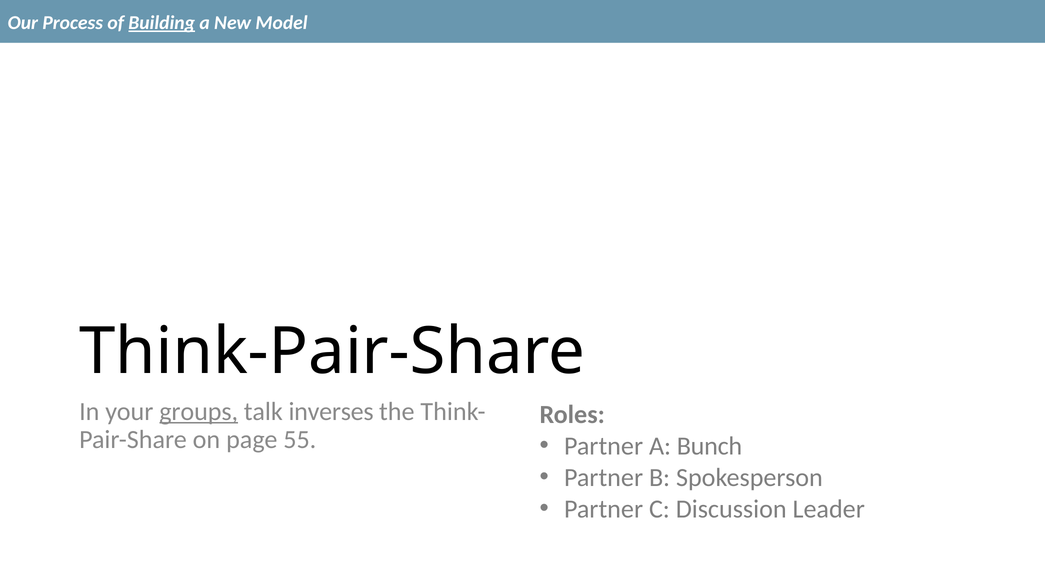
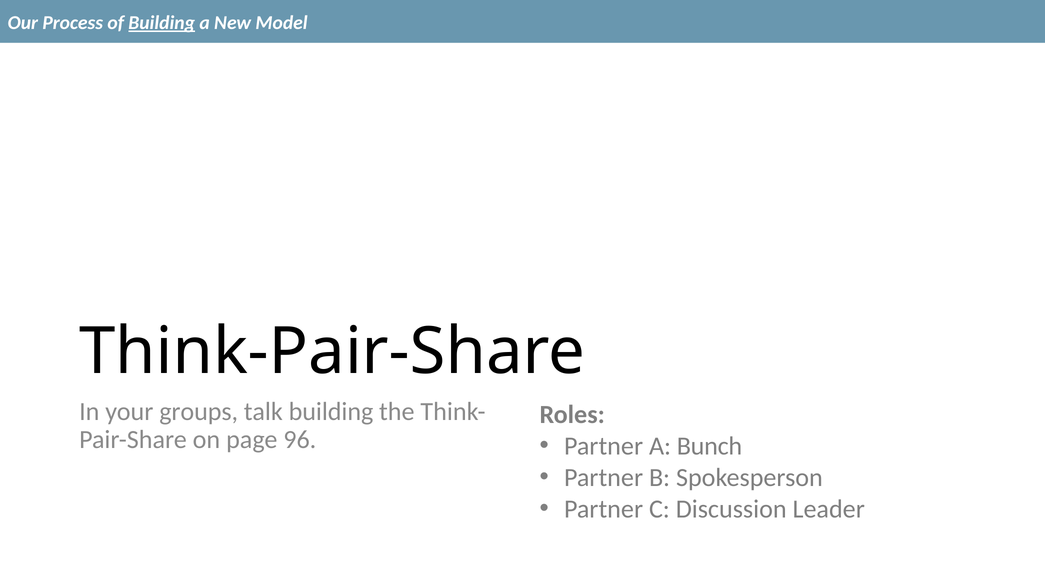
groups underline: present -> none
talk inverses: inverses -> building
55: 55 -> 96
